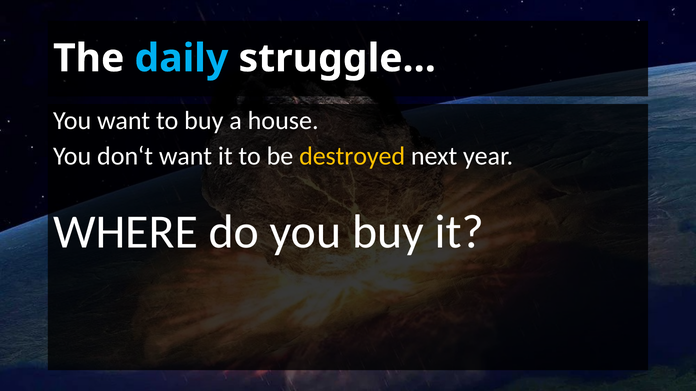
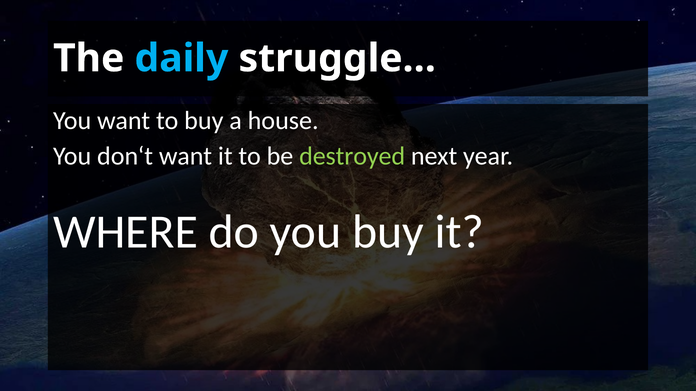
destroyed colour: yellow -> light green
